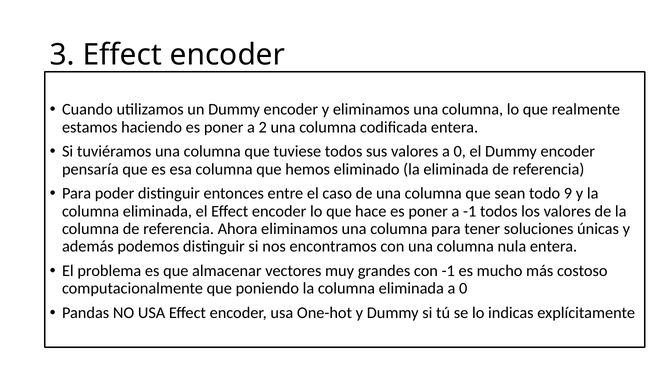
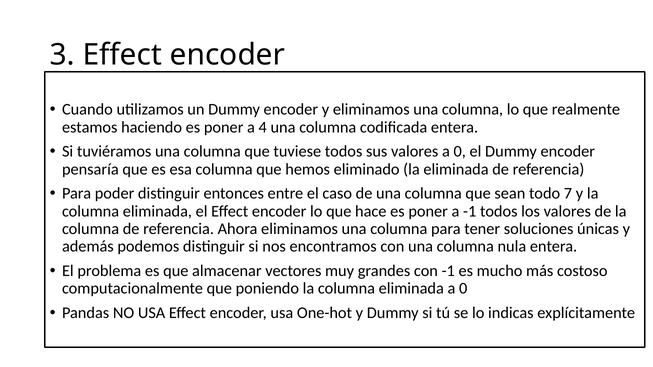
2: 2 -> 4
9: 9 -> 7
